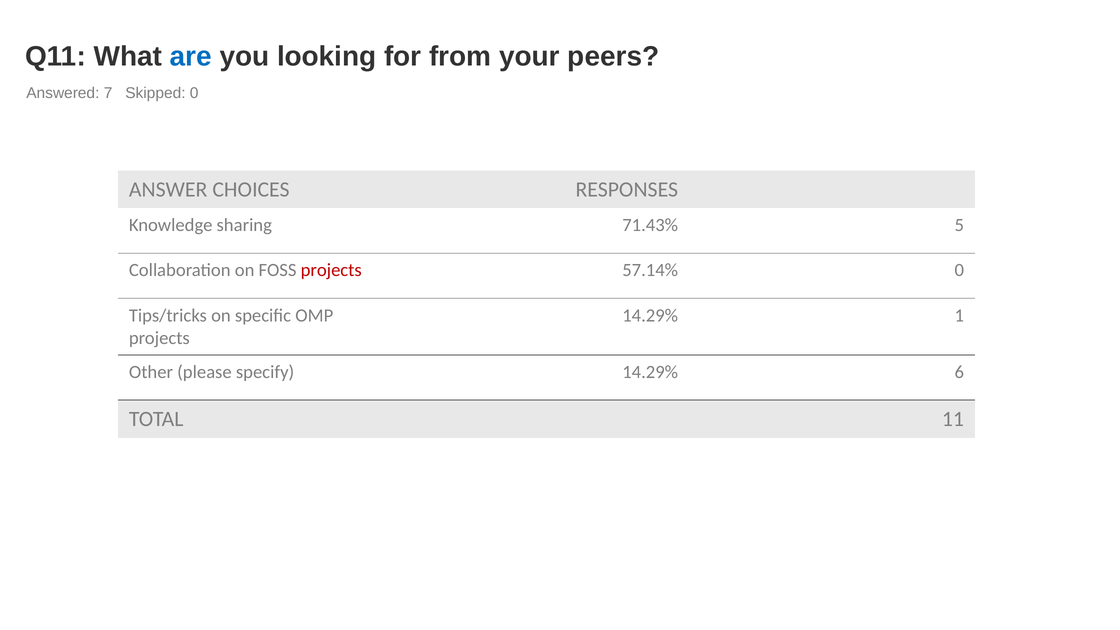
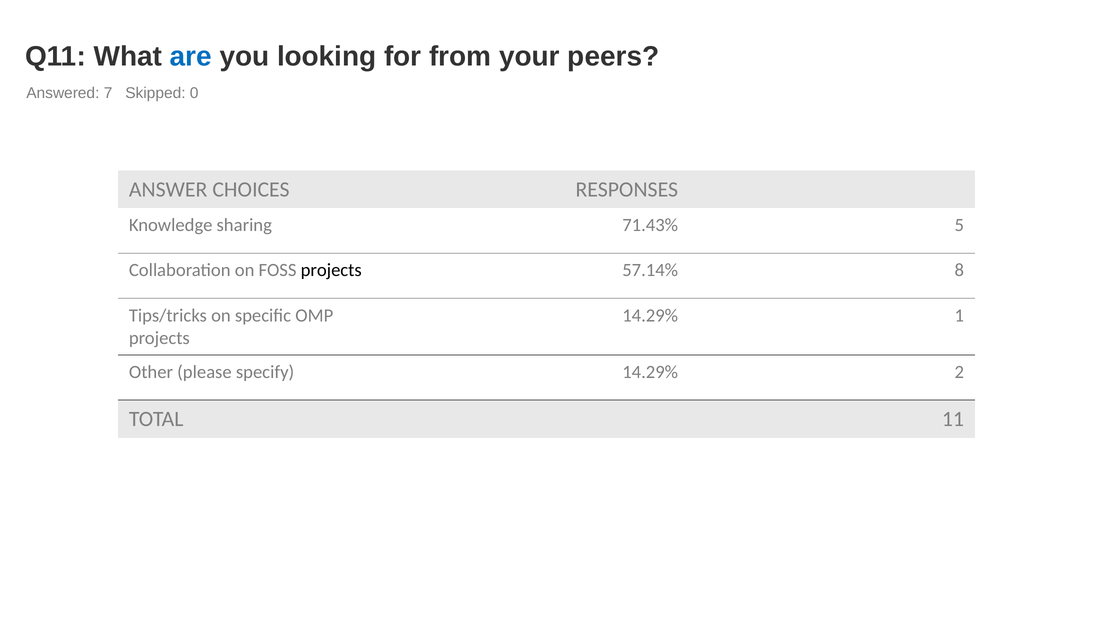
projects at (331, 270) colour: red -> black
57.14% 0: 0 -> 8
6: 6 -> 2
